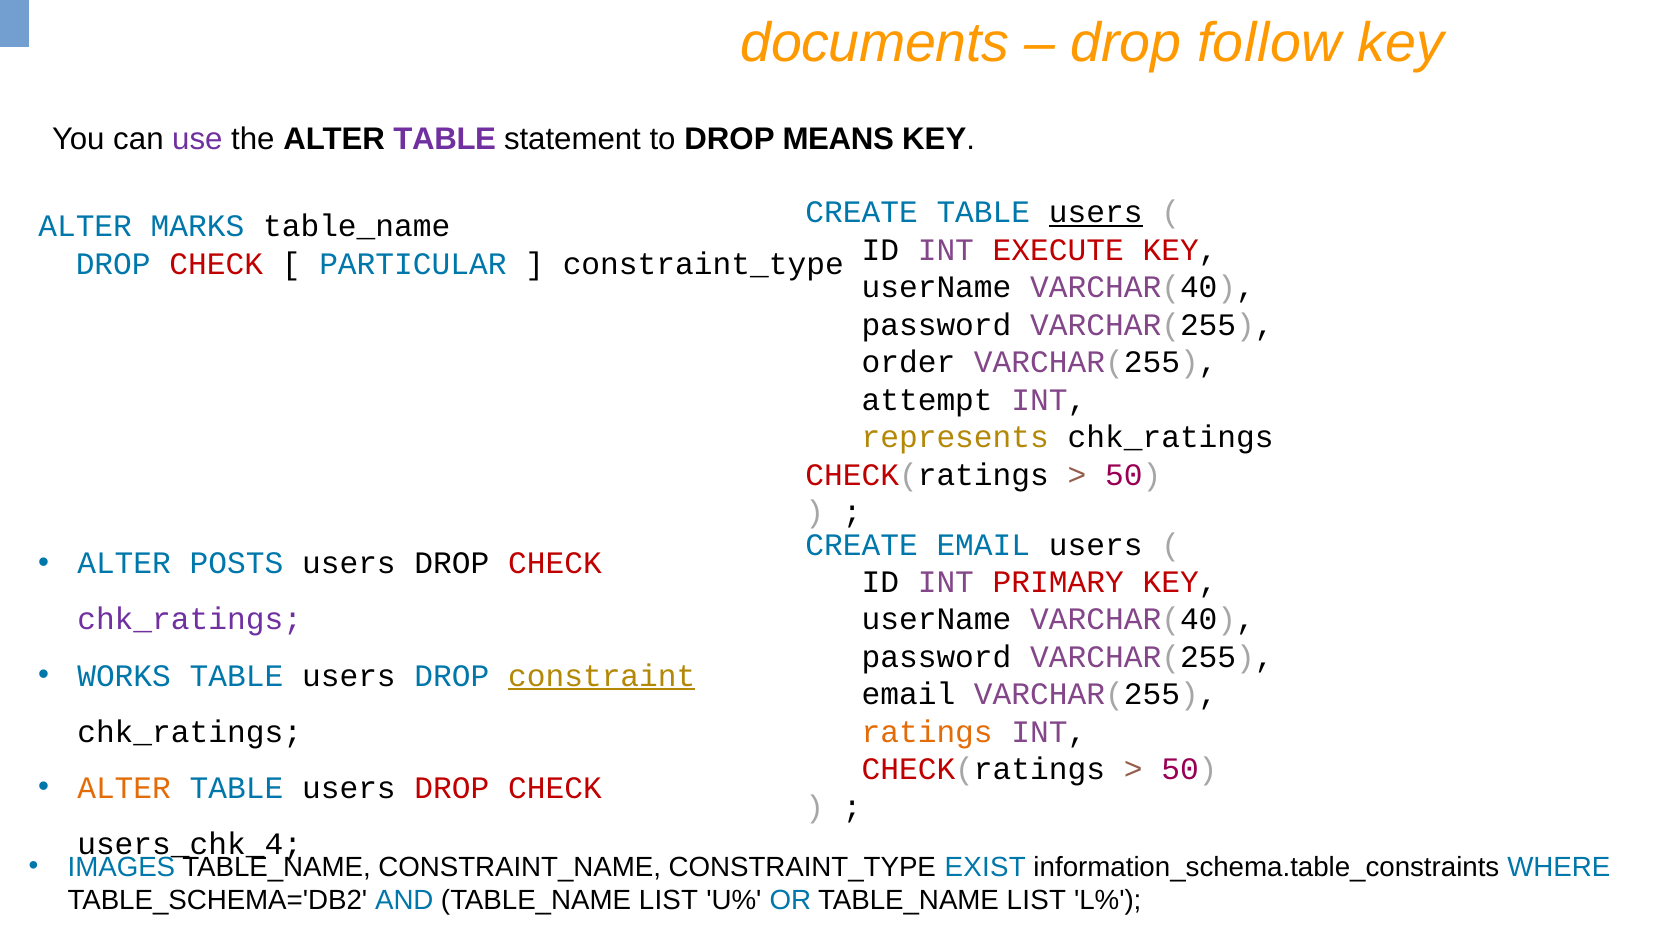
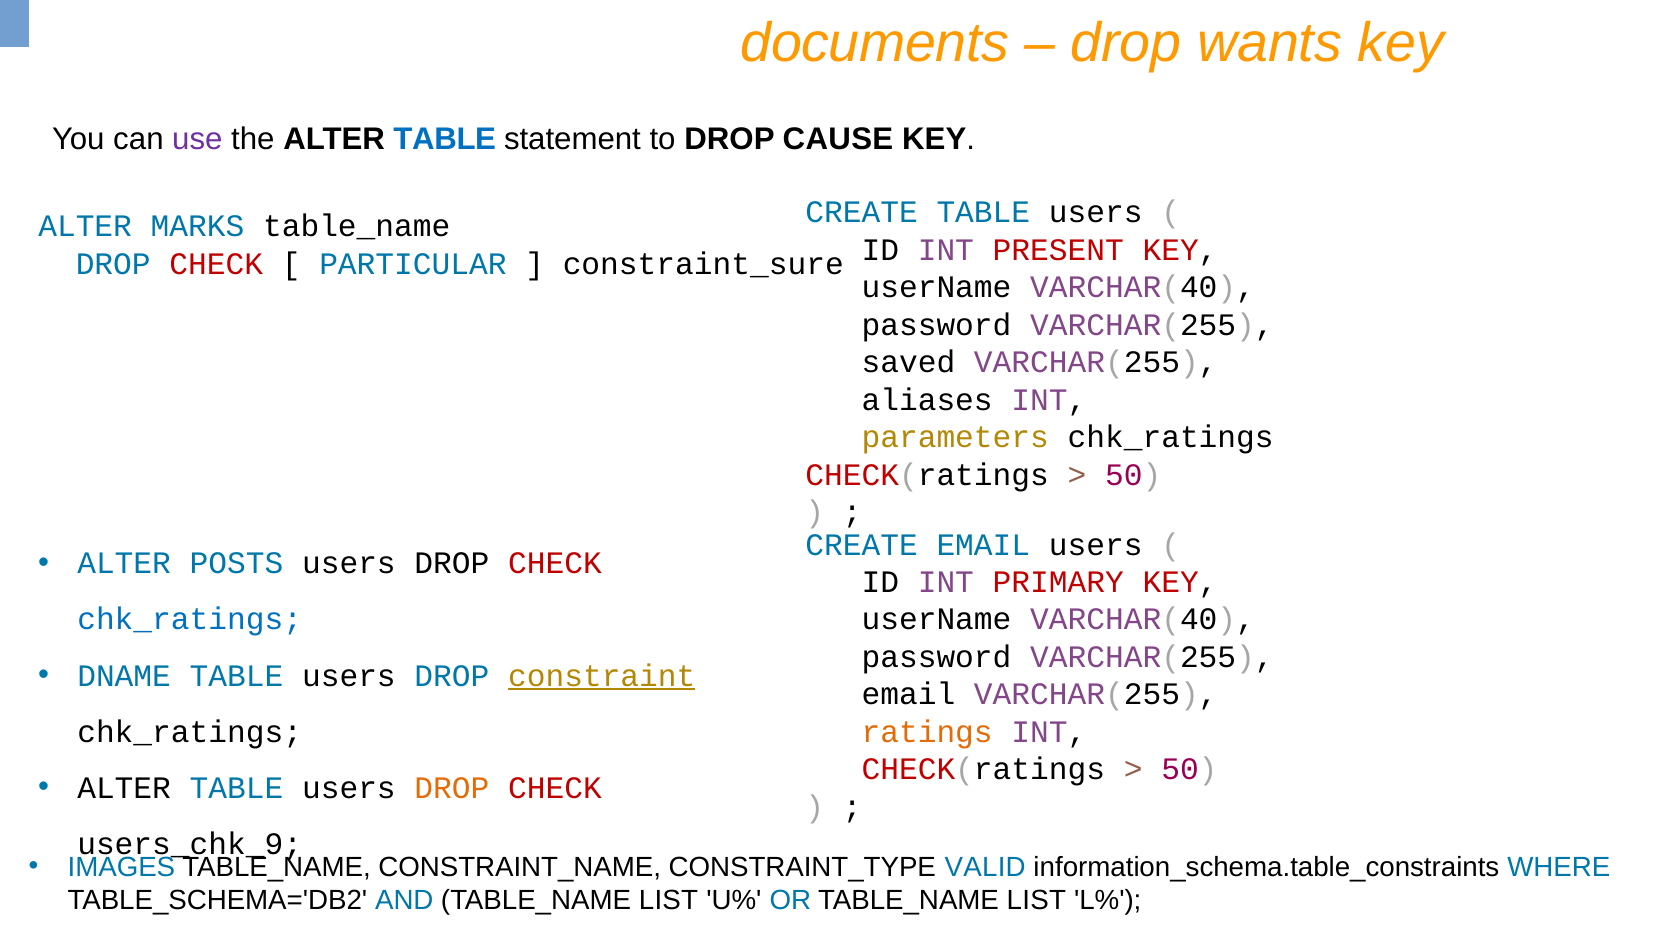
follow: follow -> wants
TABLE at (445, 139) colour: purple -> blue
MEANS: MEANS -> CAUSE
users at (1096, 213) underline: present -> none
EXECUTE: EXECUTE -> PRESENT
constraint_type at (703, 264): constraint_type -> constraint_sure
order: order -> saved
attempt: attempt -> aliases
represents: represents -> parameters
chk_ratings at (190, 619) colour: purple -> blue
WORKS: WORKS -> DNAME
ALTER at (124, 788) colour: orange -> black
DROP at (452, 788) colour: red -> orange
users_chk_4: users_chk_4 -> users_chk_9
EXIST: EXIST -> VALID
